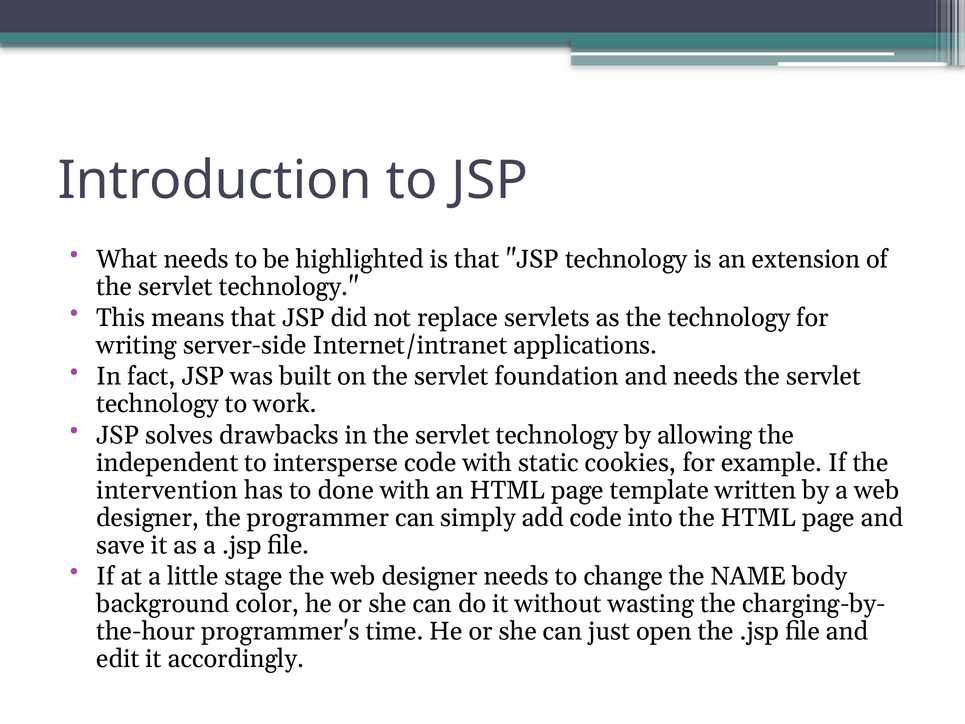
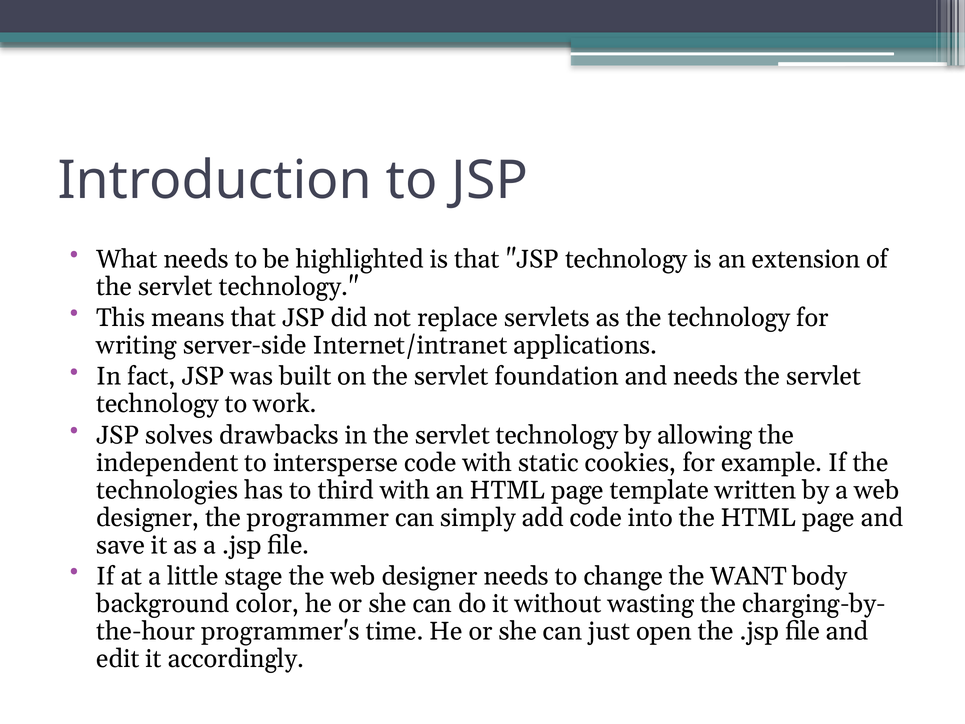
intervention: intervention -> technologies
done: done -> third
NAME: NAME -> WANT
